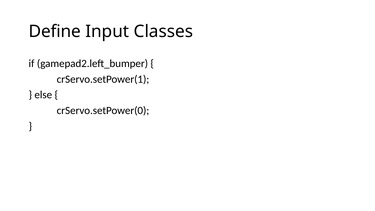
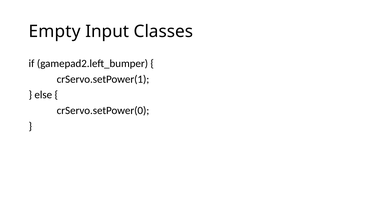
Define: Define -> Empty
